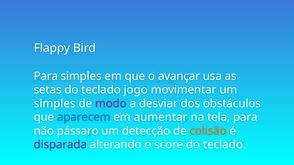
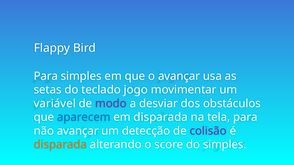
simples at (55, 104): simples -> variável
em aumentar: aumentar -> disparada
não pássaro: pássaro -> avançar
colisão colour: orange -> purple
disparada at (60, 145) colour: purple -> orange
score do teclado: teclado -> simples
